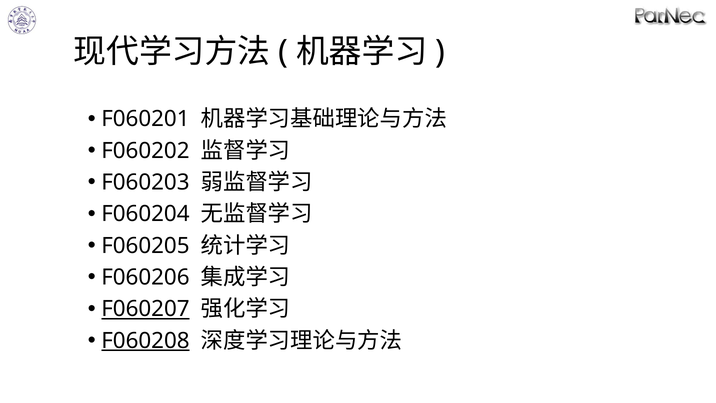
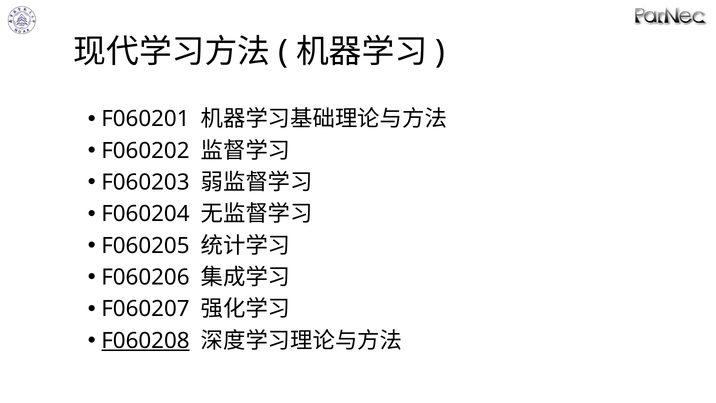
F060207 underline: present -> none
